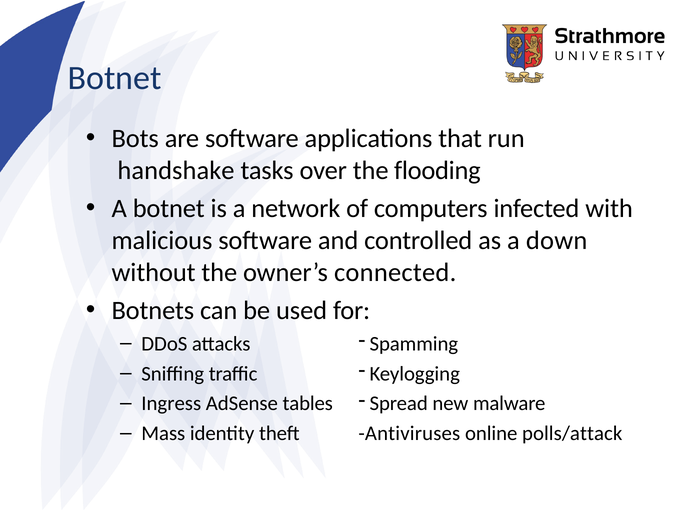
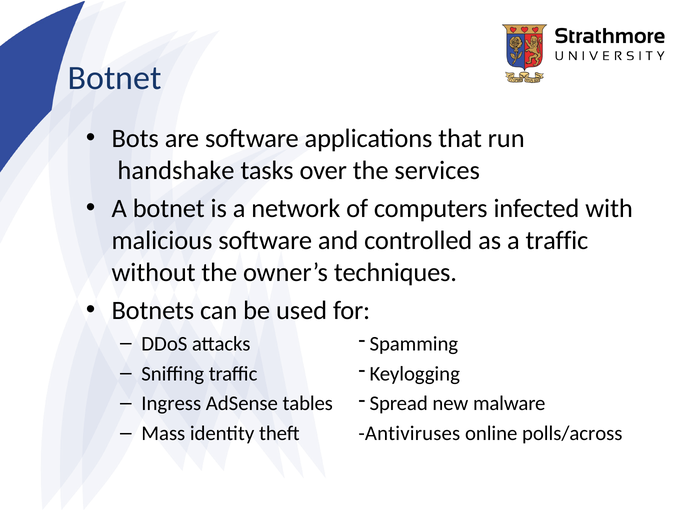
flooding: flooding -> services
a down: down -> traffic
connected: connected -> techniques
polls/attack: polls/attack -> polls/across
